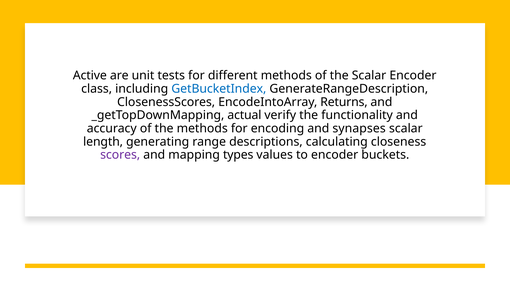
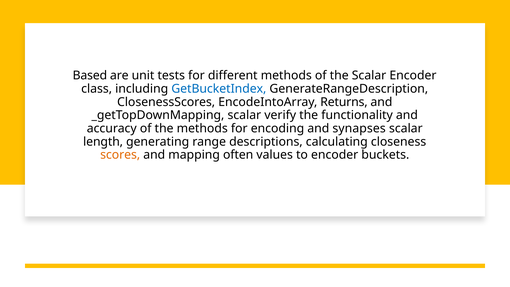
Active: Active -> Based
_getTopDownMapping actual: actual -> scalar
scores colour: purple -> orange
types: types -> often
